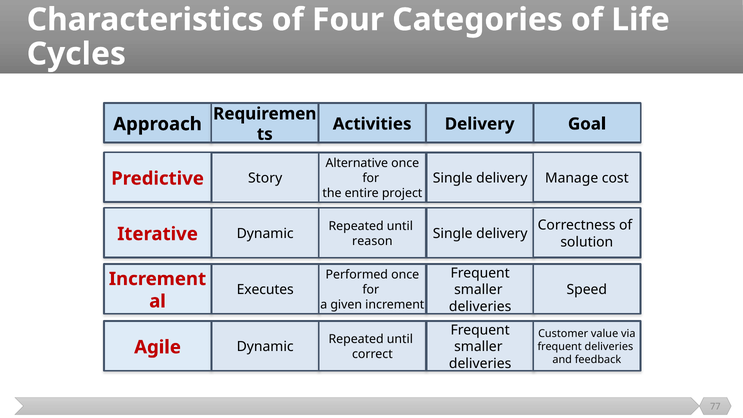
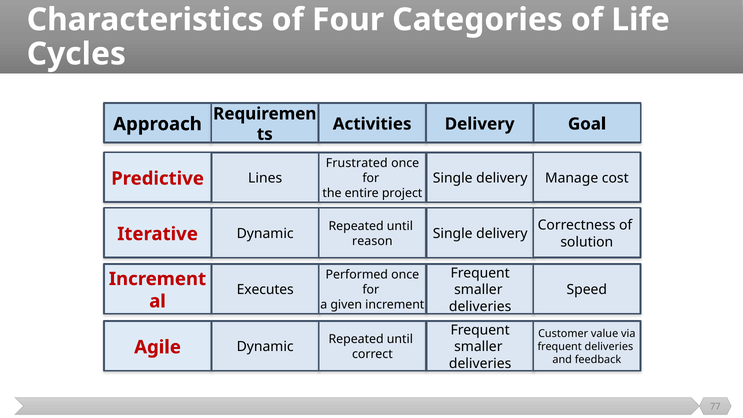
Alternative: Alternative -> Frustrated
Story: Story -> Lines
